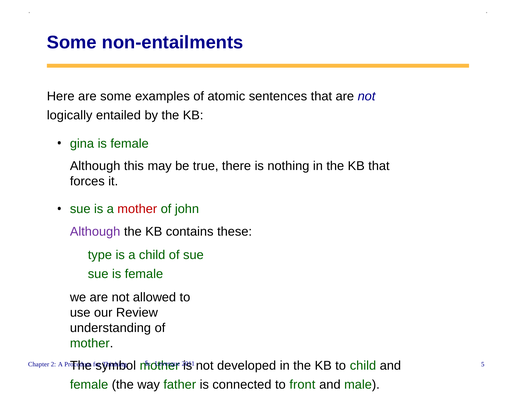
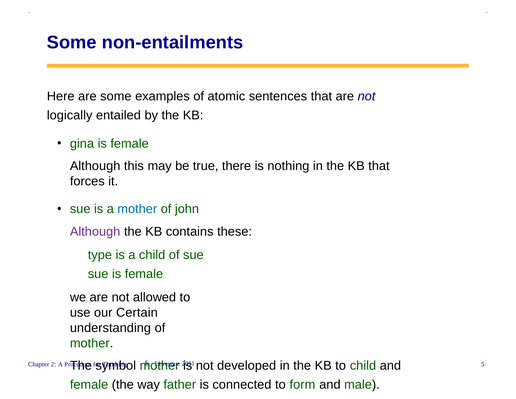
mother at (137, 209) colour: red -> blue
Review: Review -> Certain
front: front -> form
